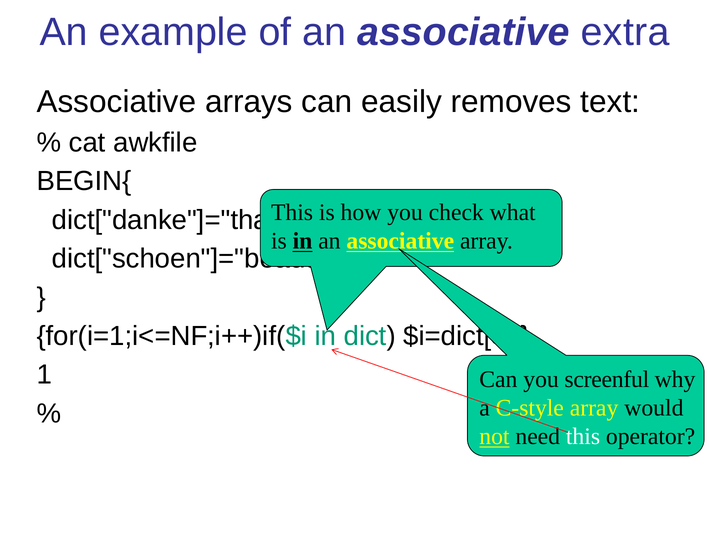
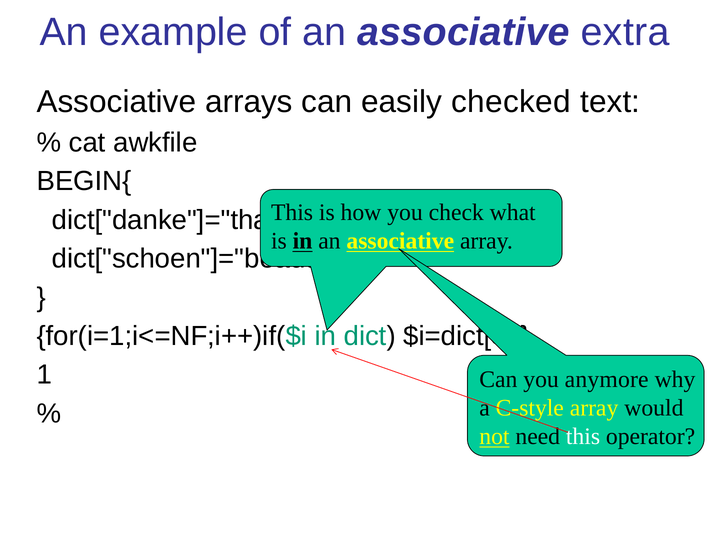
removes: removes -> checked
screenful: screenful -> anymore
